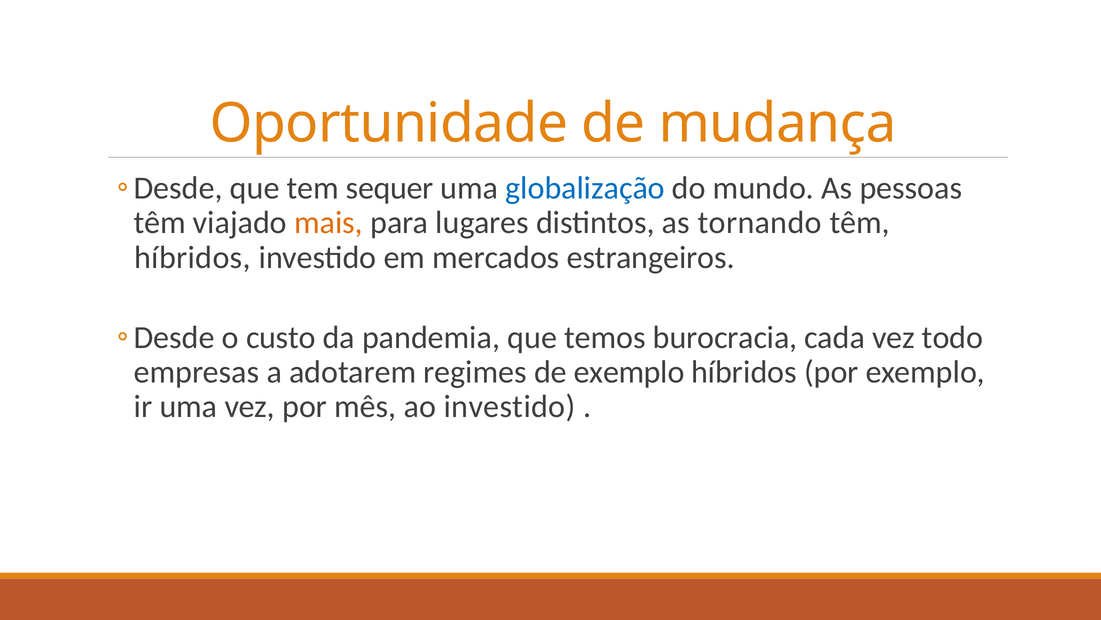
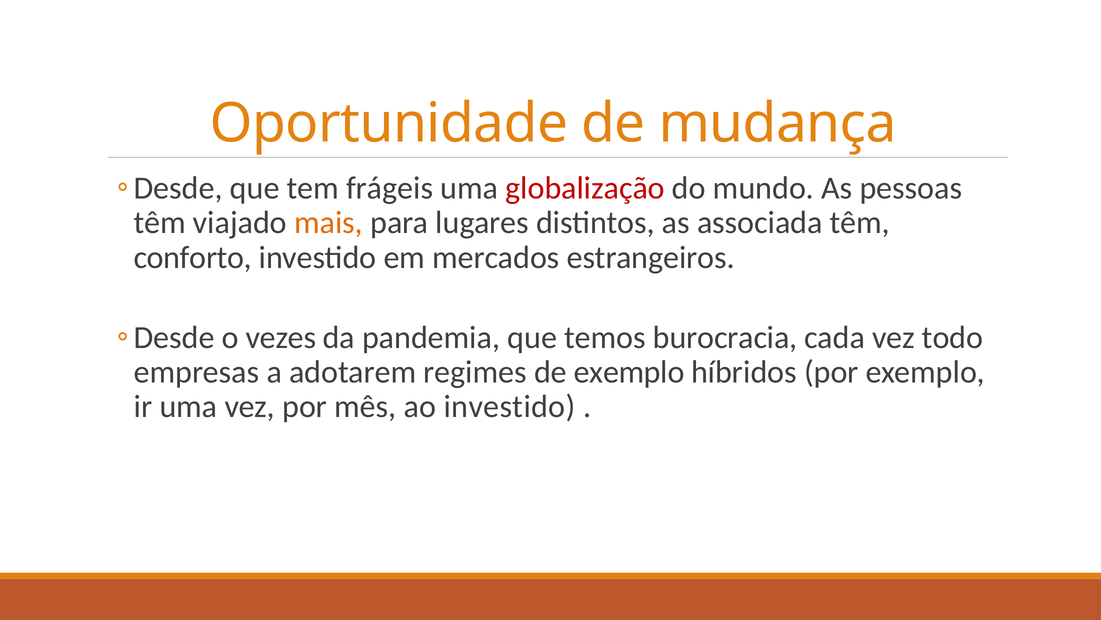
sequer: sequer -> frágeis
globalização colour: blue -> red
tornando: tornando -> associada
híbridos at (192, 257): híbridos -> conforto
custo: custo -> vezes
